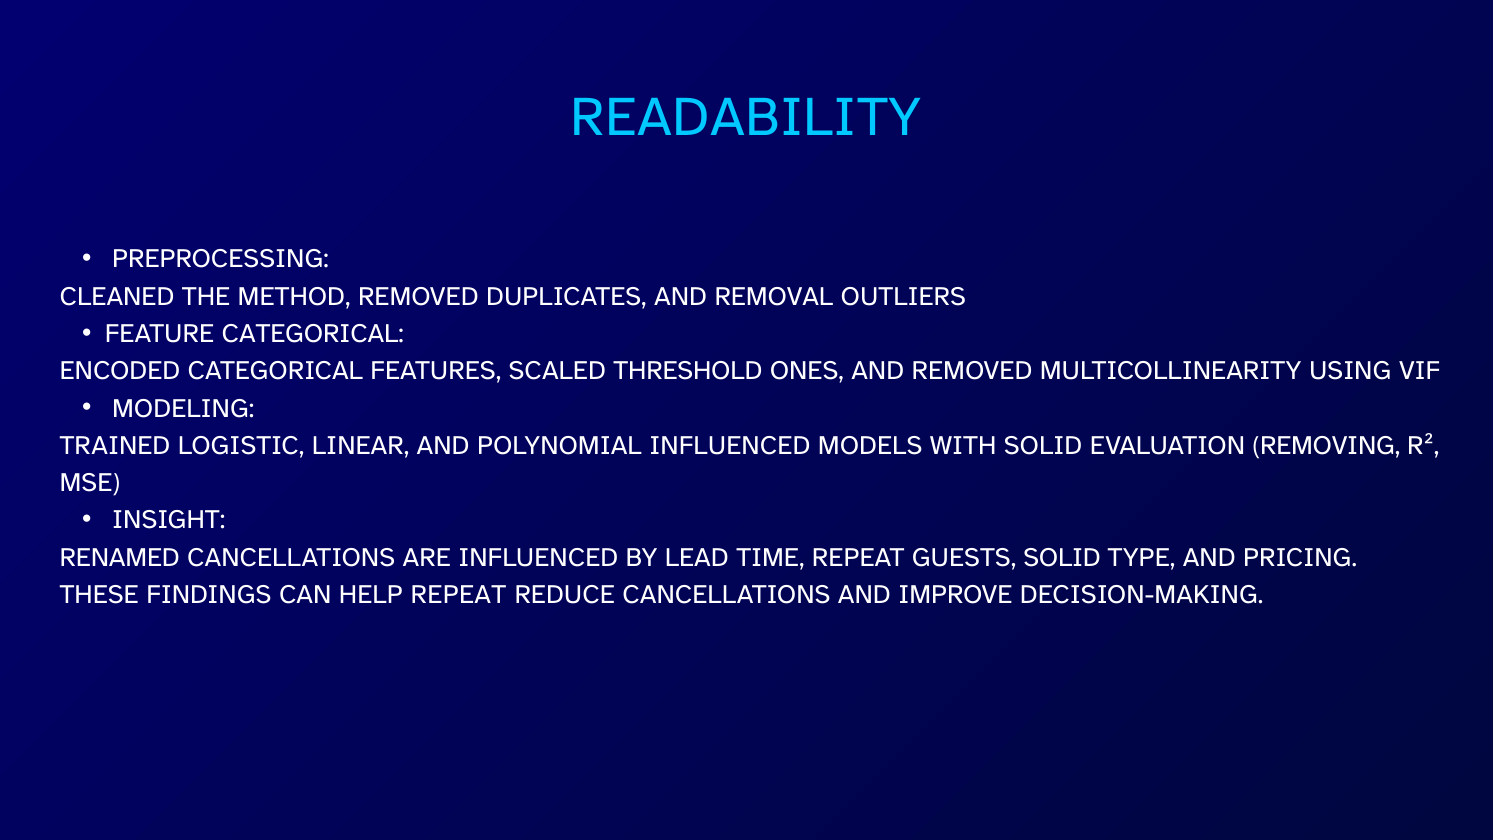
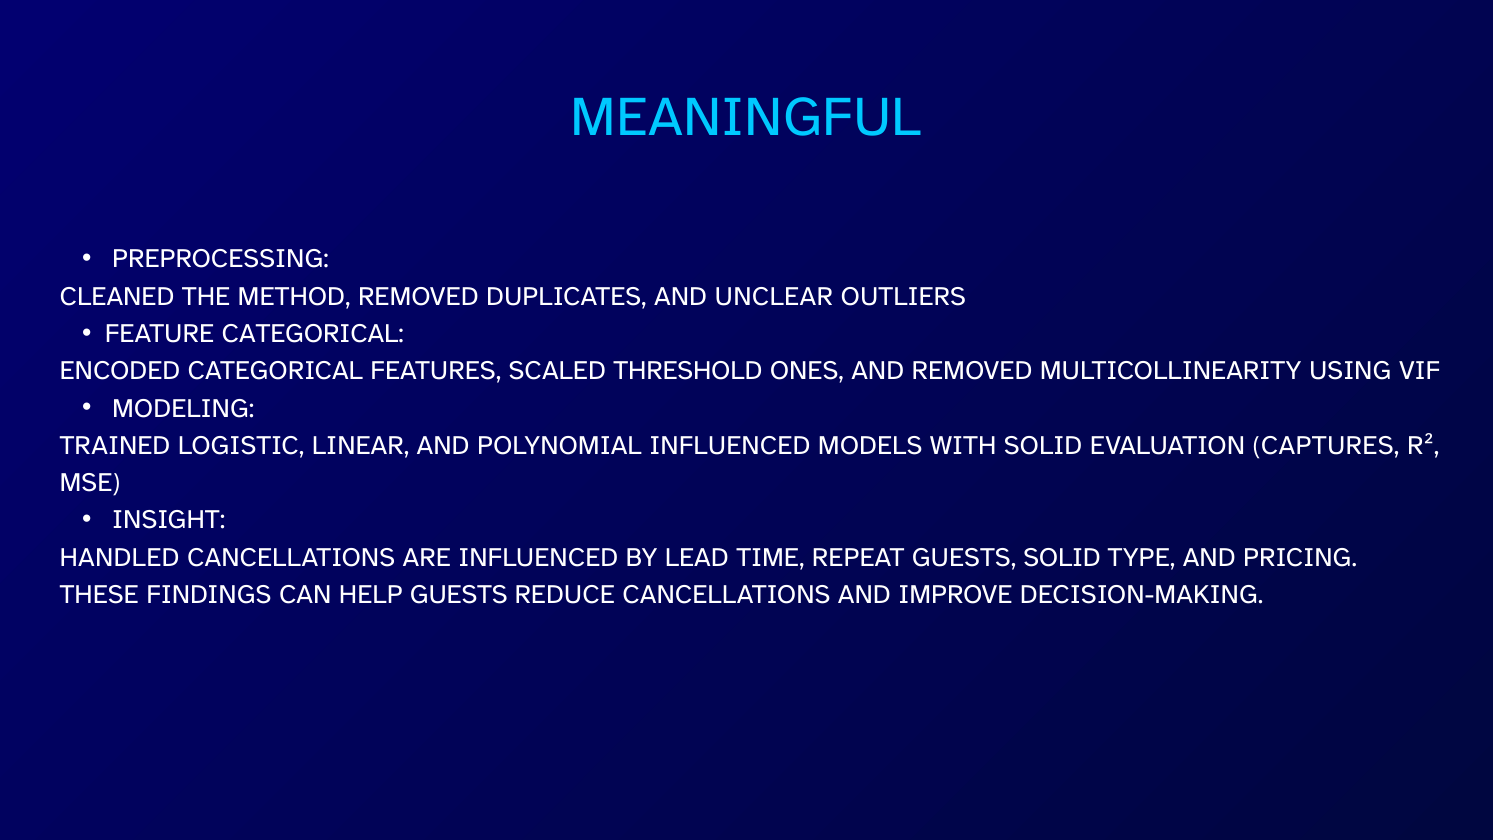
READABILITY: READABILITY -> MEANINGFUL
REMOVAL: REMOVAL -> UNCLEAR
REMOVING: REMOVING -> CAPTURES
RENAMED: RENAMED -> HANDLED
HELP REPEAT: REPEAT -> GUESTS
